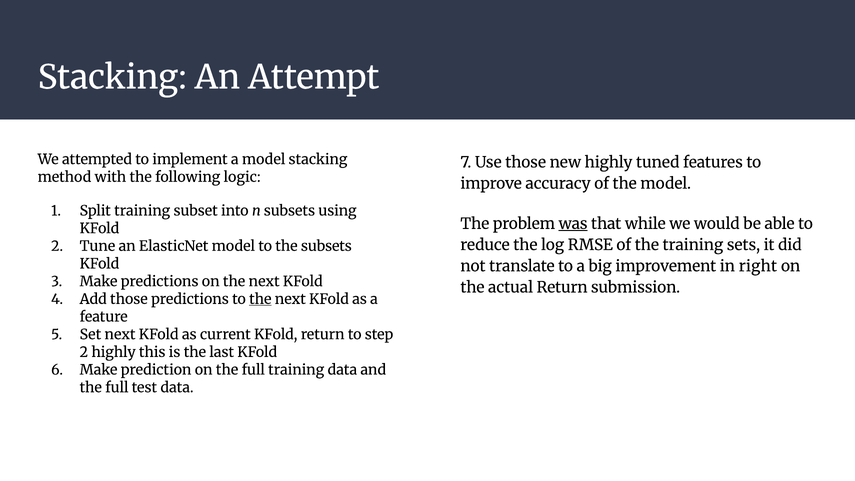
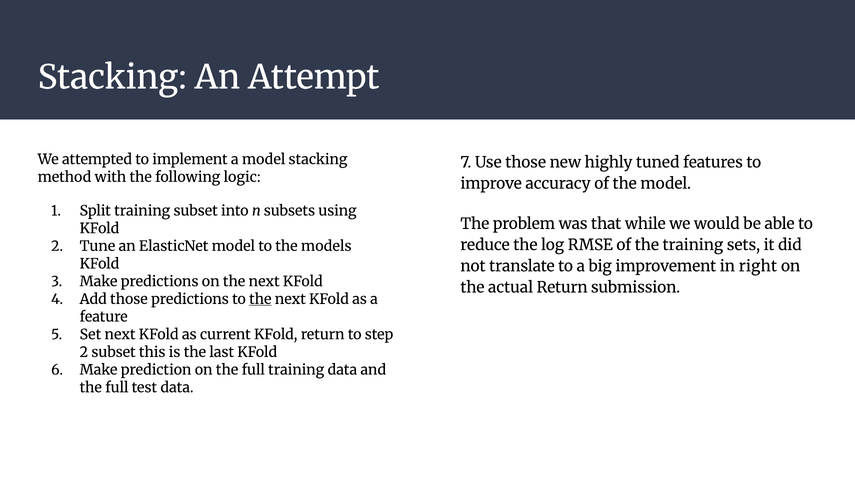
was underline: present -> none
the subsets: subsets -> models
2 highly: highly -> subset
